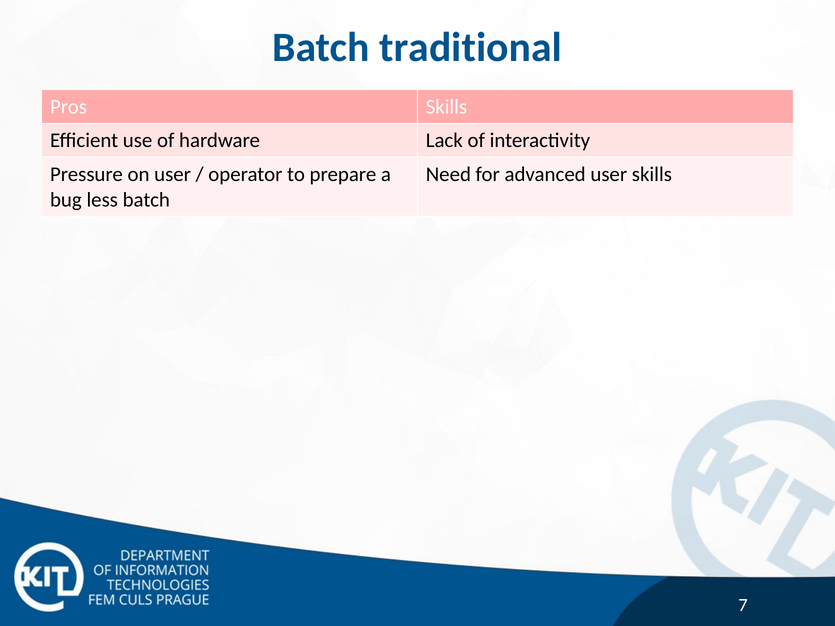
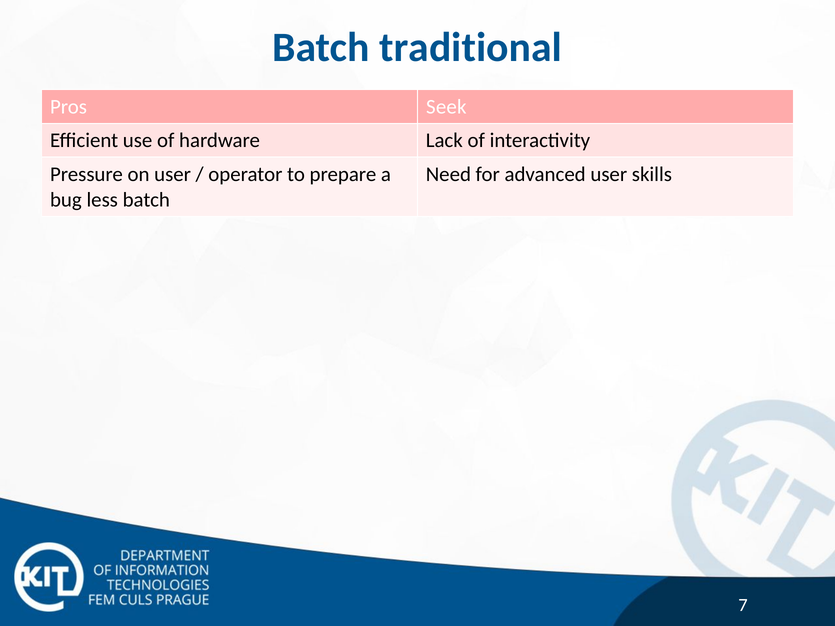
Pros Skills: Skills -> Seek
